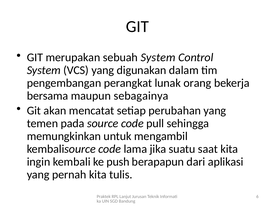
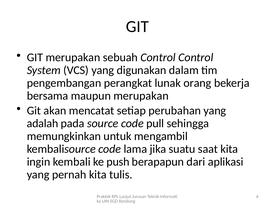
sebuah System: System -> Control
maupun sebagainya: sebagainya -> merupakan
temen: temen -> adalah
